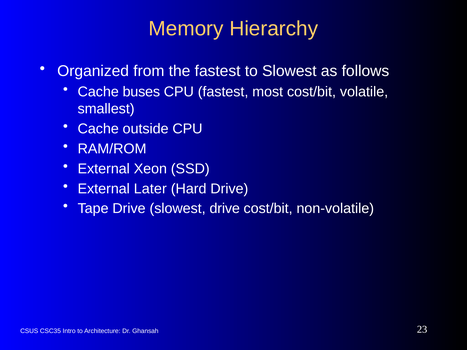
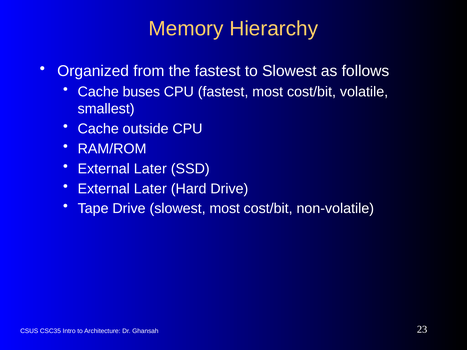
Xeon at (150, 169): Xeon -> Later
slowest drive: drive -> most
